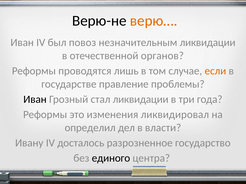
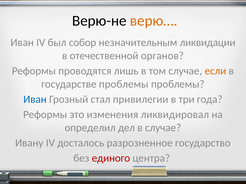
повоз: повоз -> собор
государстве правление: правление -> проблемы
Иван at (35, 100) colour: black -> blue
стал ликвидации: ликвидации -> привилегии
в власти: власти -> случае
единого colour: black -> red
